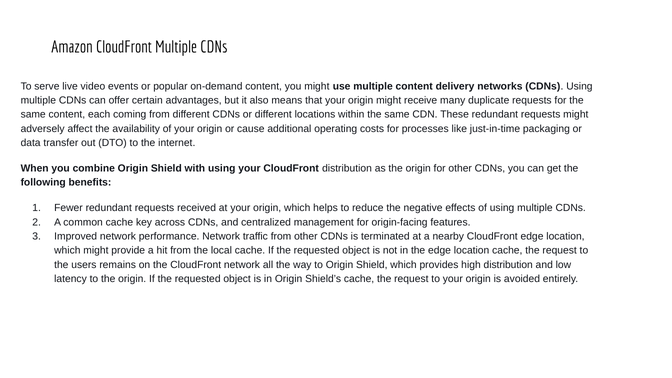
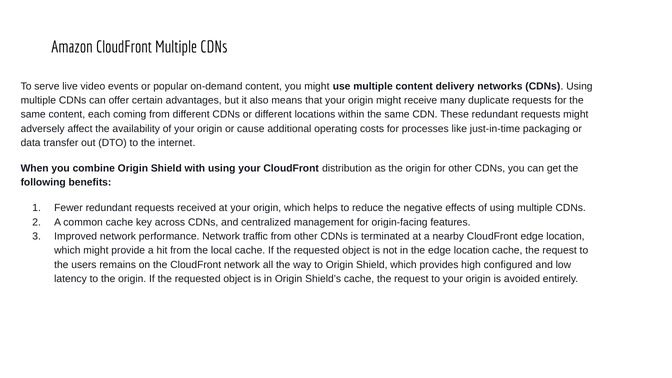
high distribution: distribution -> configured
